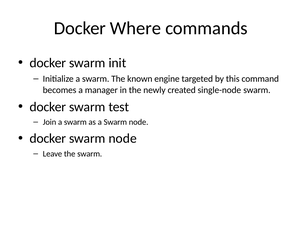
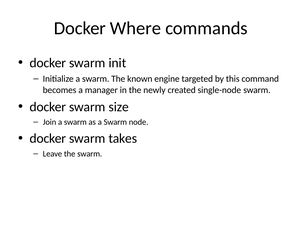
test: test -> size
docker swarm node: node -> takes
